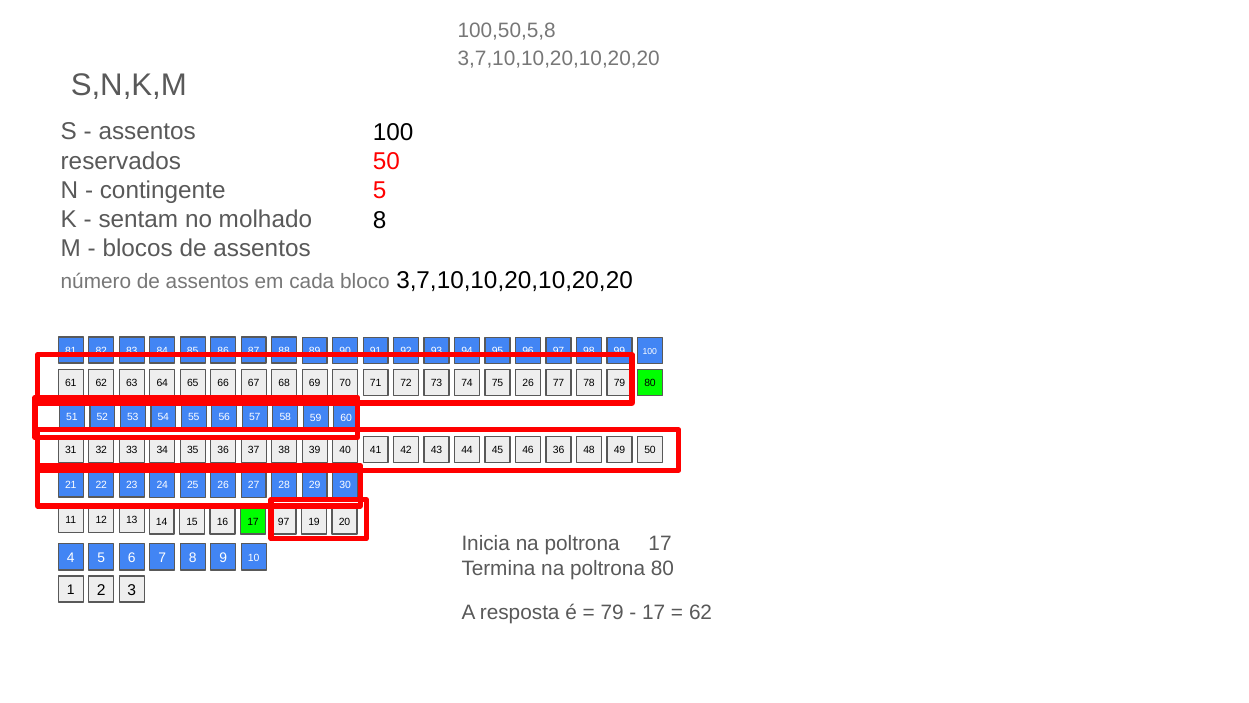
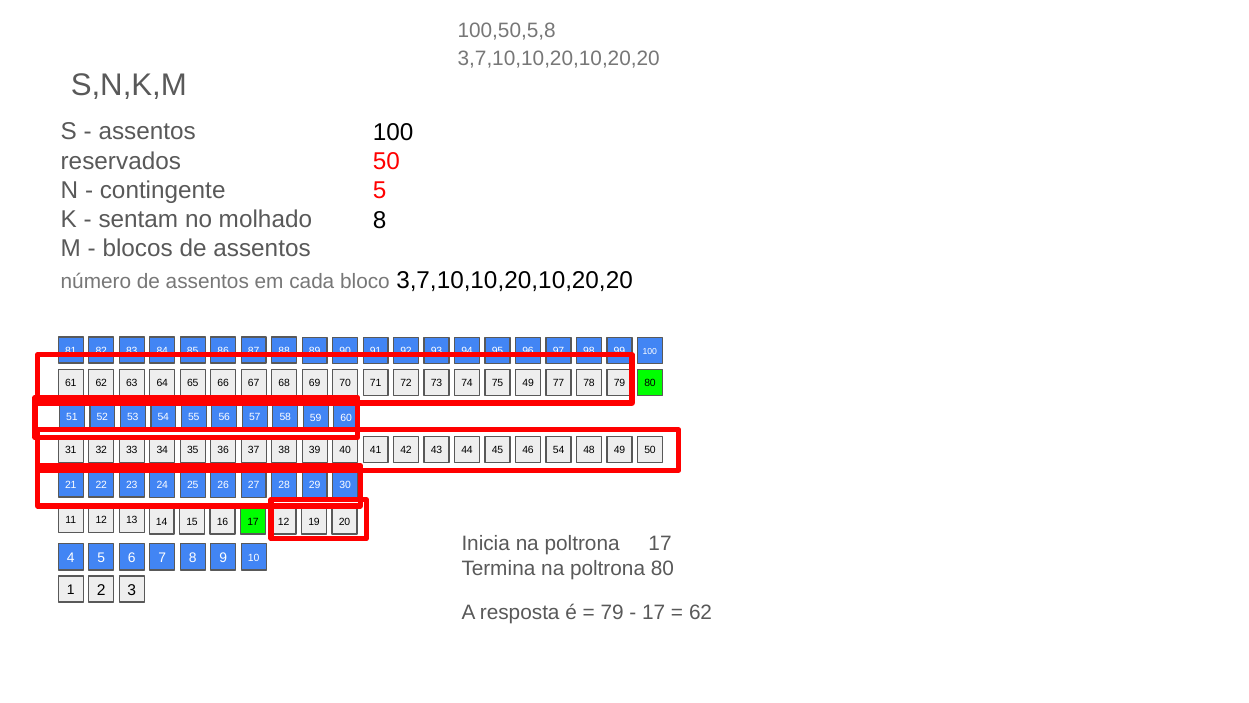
75 26: 26 -> 49
46 36: 36 -> 54
17 97: 97 -> 12
